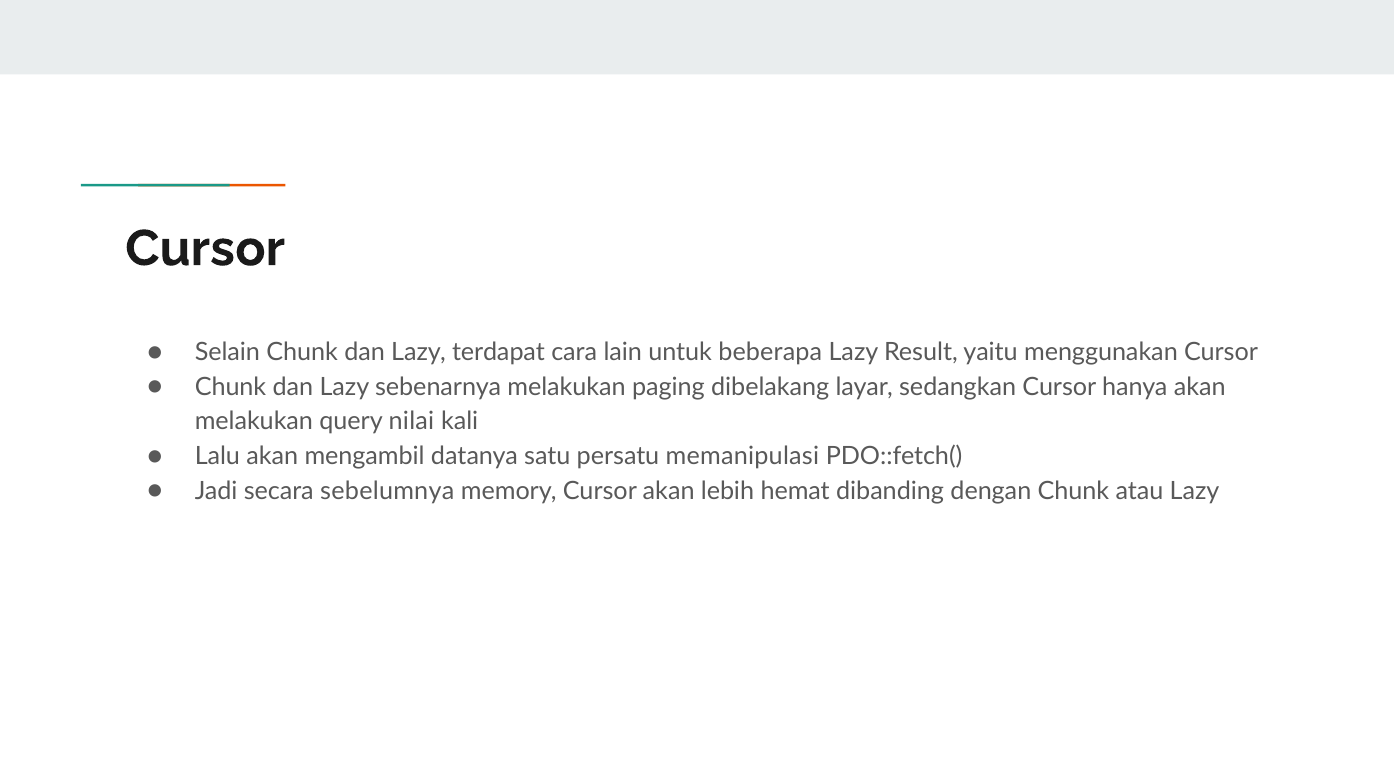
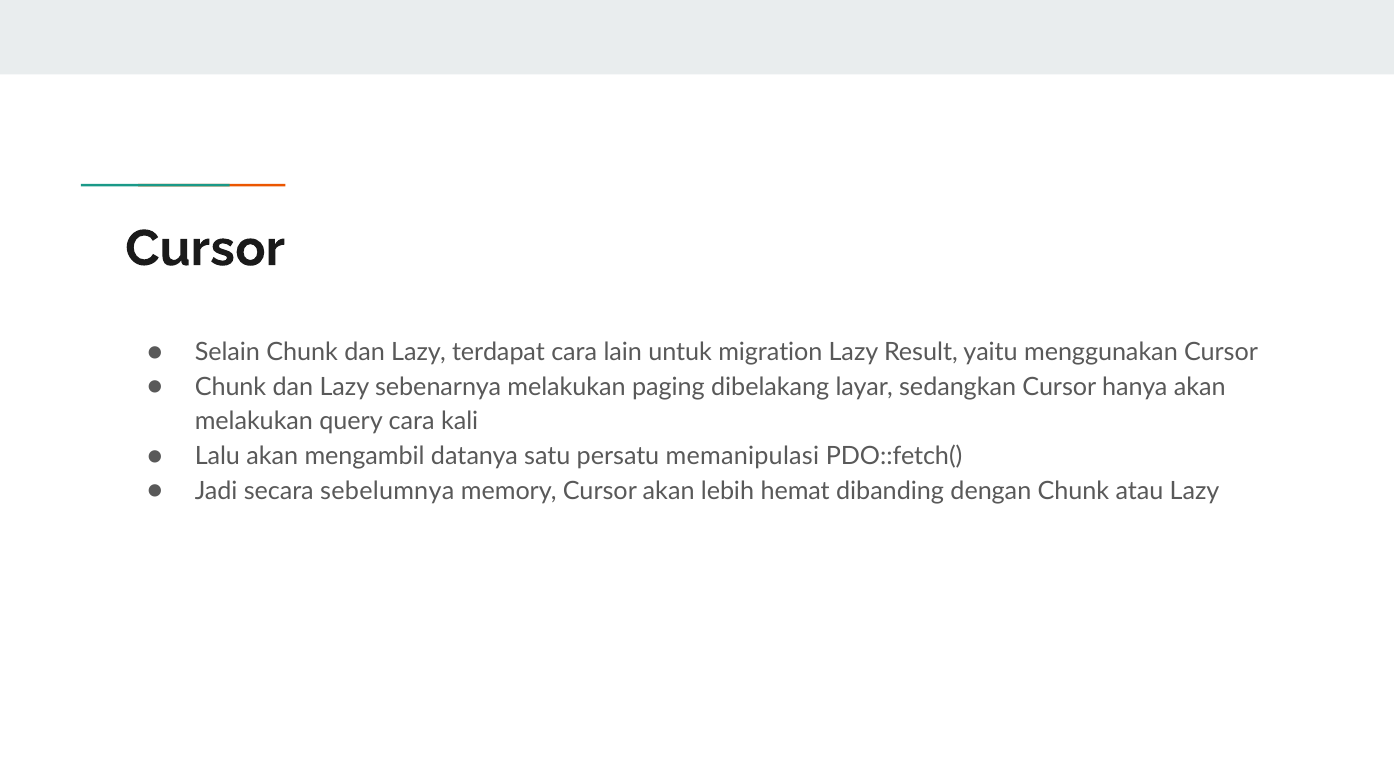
beberapa: beberapa -> migration
query nilai: nilai -> cara
